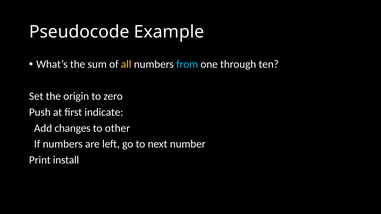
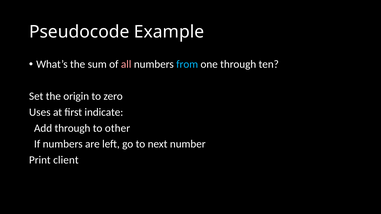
all colour: yellow -> pink
Push: Push -> Uses
Add changes: changes -> through
install: install -> client
